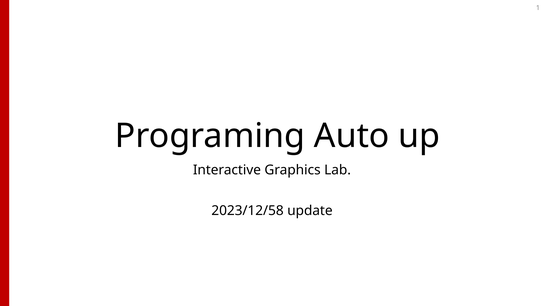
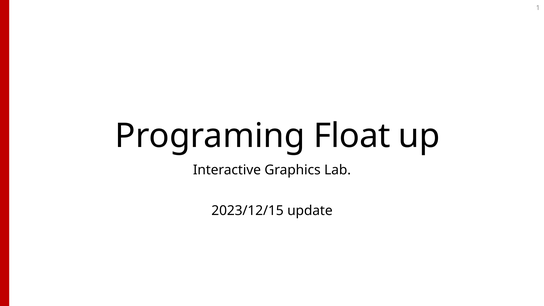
Auto: Auto -> Float
2023/12/58: 2023/12/58 -> 2023/12/15
